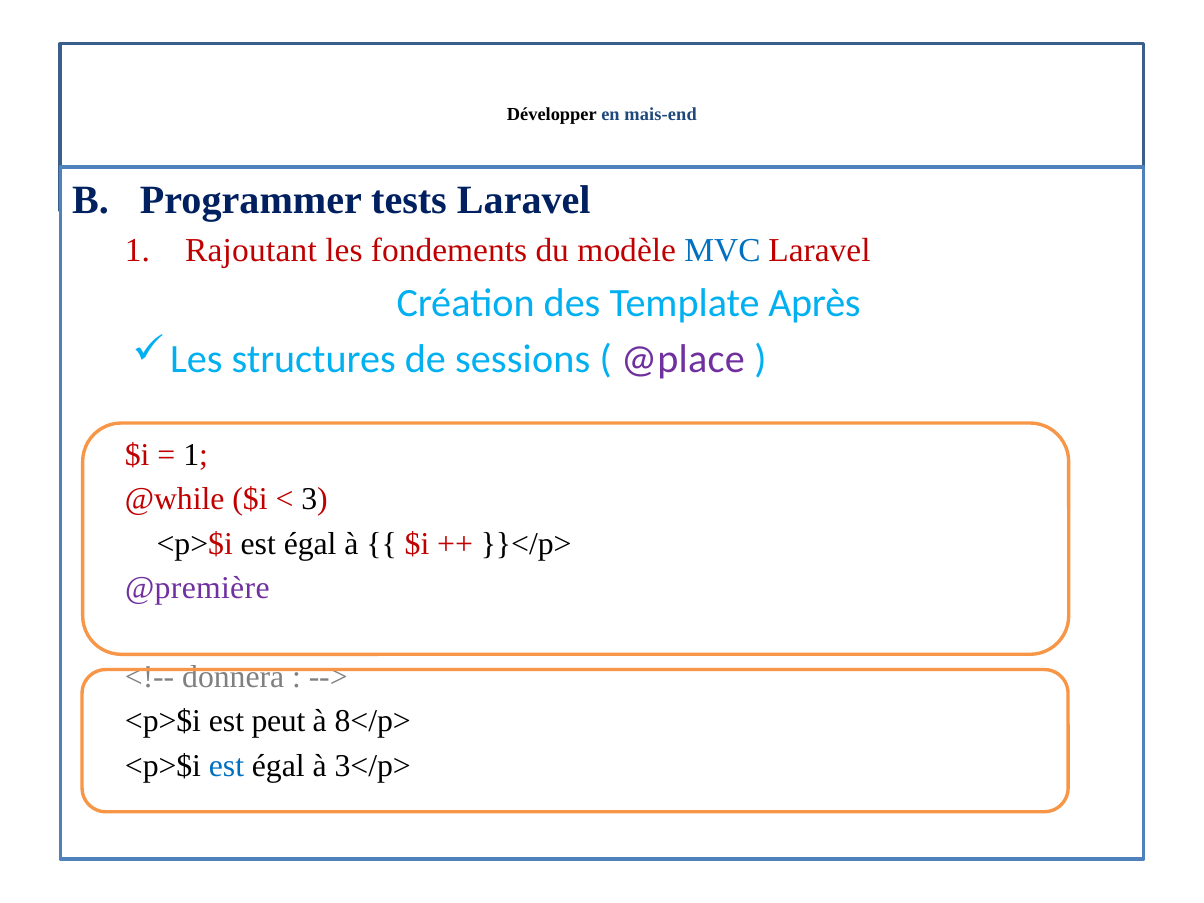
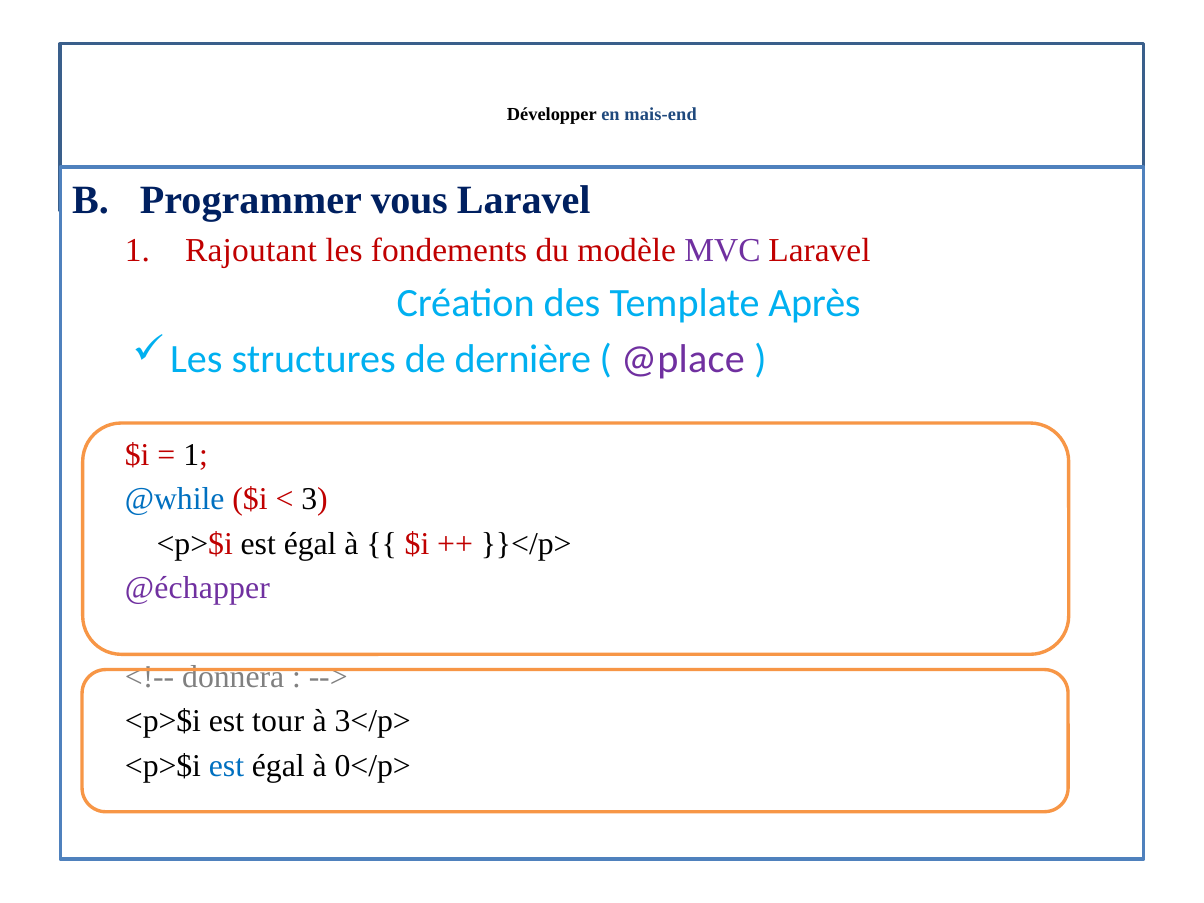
tests: tests -> vous
MVC colour: blue -> purple
sessions: sessions -> dernière
@while colour: red -> blue
@première: @première -> @échapper
peut: peut -> tour
8</p>: 8</p> -> 3</p>
3</p>: 3</p> -> 0</p>
